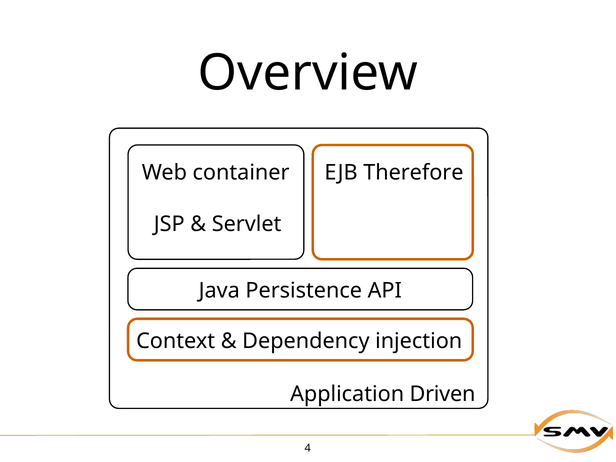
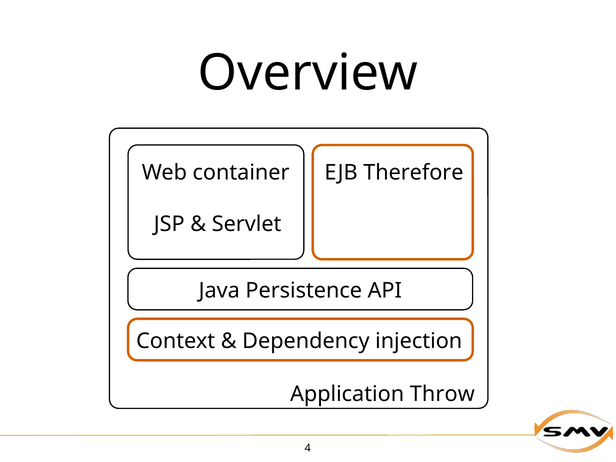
Driven: Driven -> Throw
